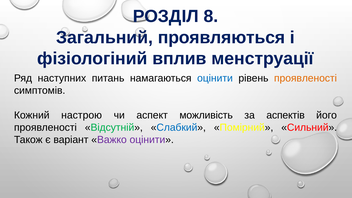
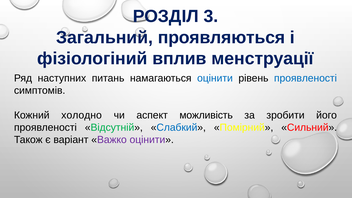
8: 8 -> 3
проявленості at (305, 78) colour: orange -> blue
настрою: настрою -> холодно
аспектів: аспектів -> зробити
